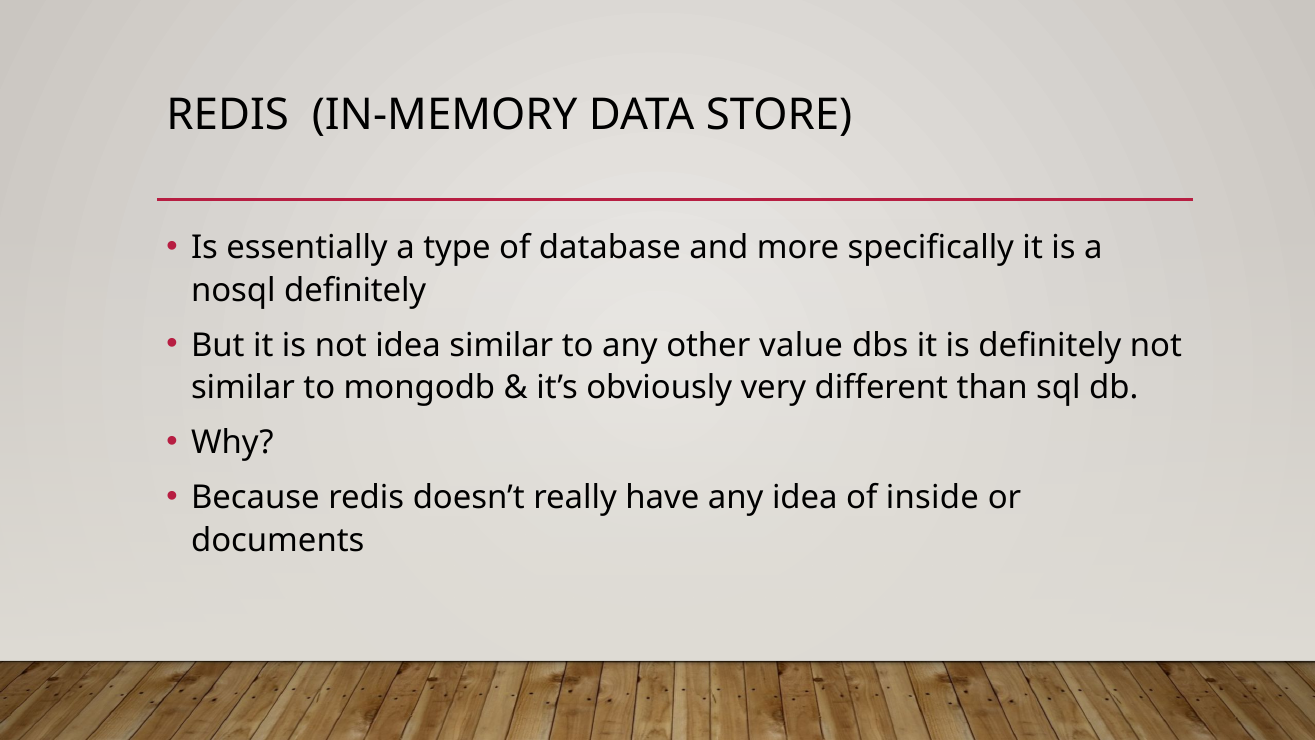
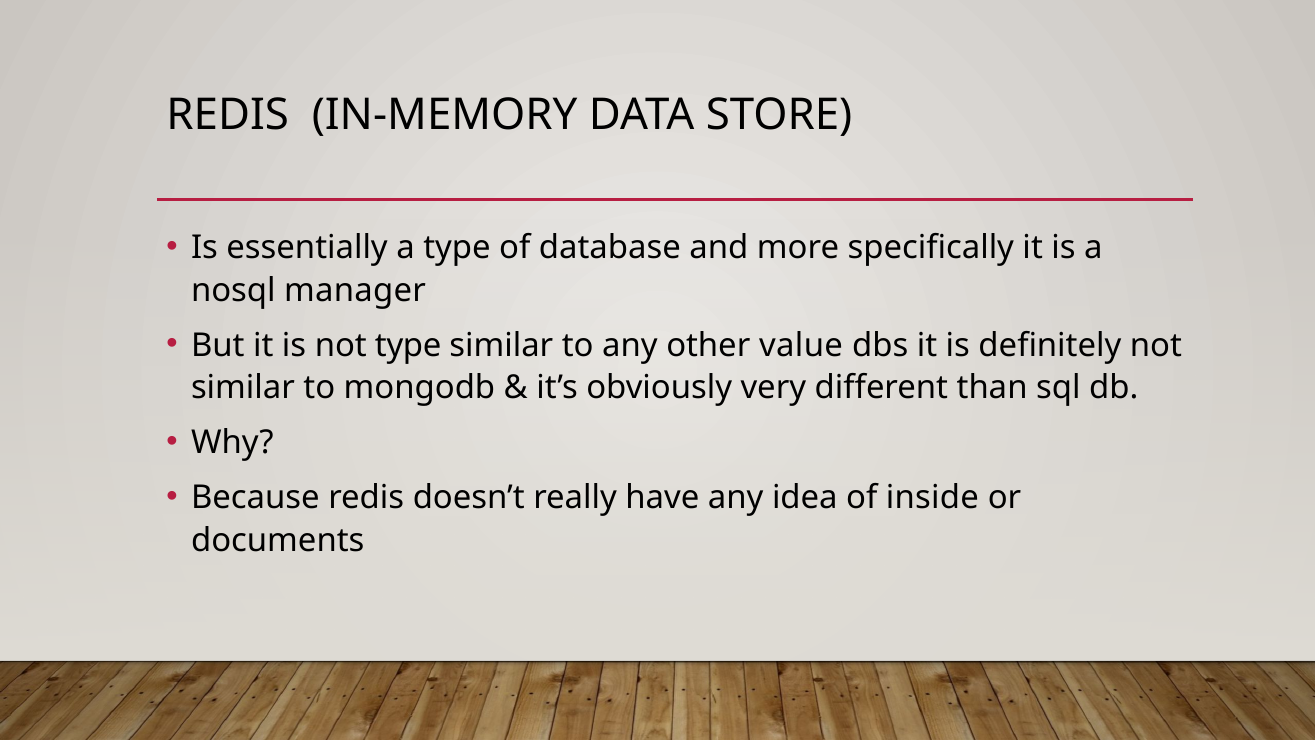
nosql definitely: definitely -> manager
not idea: idea -> type
